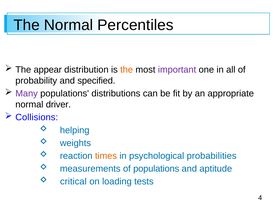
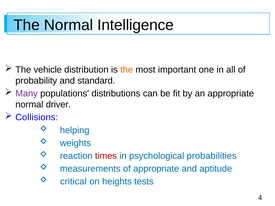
Percentiles: Percentiles -> Intelligence
appear: appear -> vehicle
important colour: purple -> black
specified: specified -> standard
times colour: orange -> red
of populations: populations -> appropriate
loading: loading -> heights
